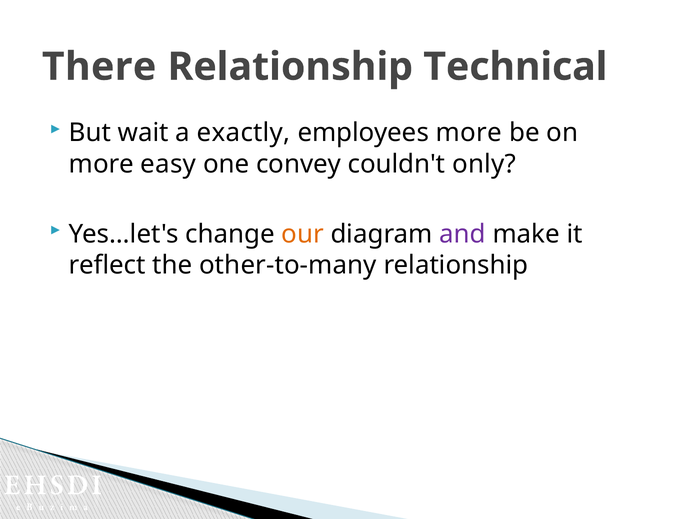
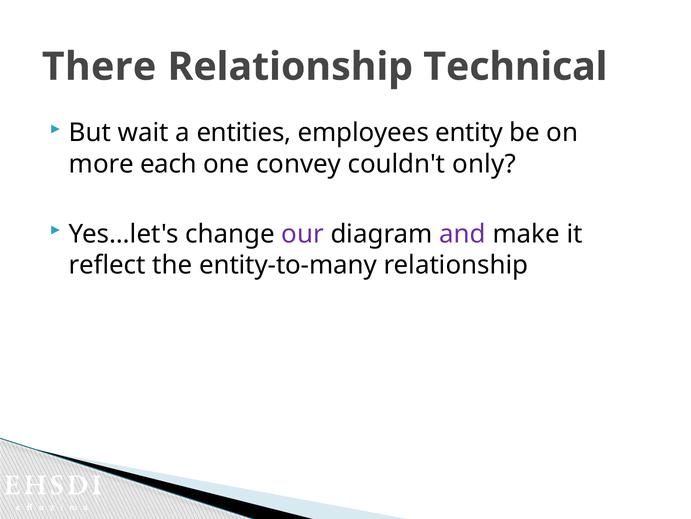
exactly: exactly -> entities
employees more: more -> entity
easy: easy -> each
our colour: orange -> purple
other-to-many: other-to-many -> entity-to-many
